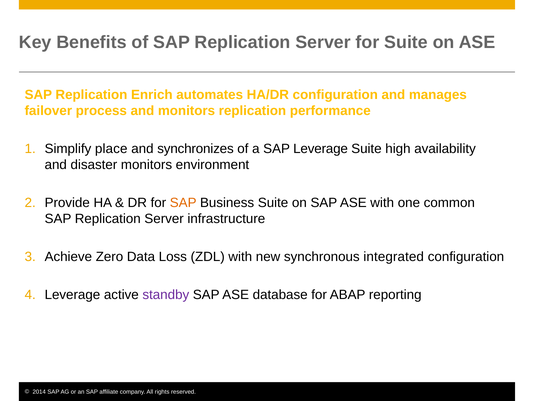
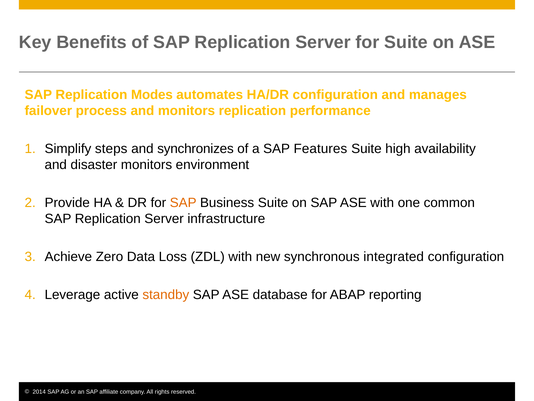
Enrich: Enrich -> Modes
place: place -> steps
SAP Leverage: Leverage -> Features
standby colour: purple -> orange
